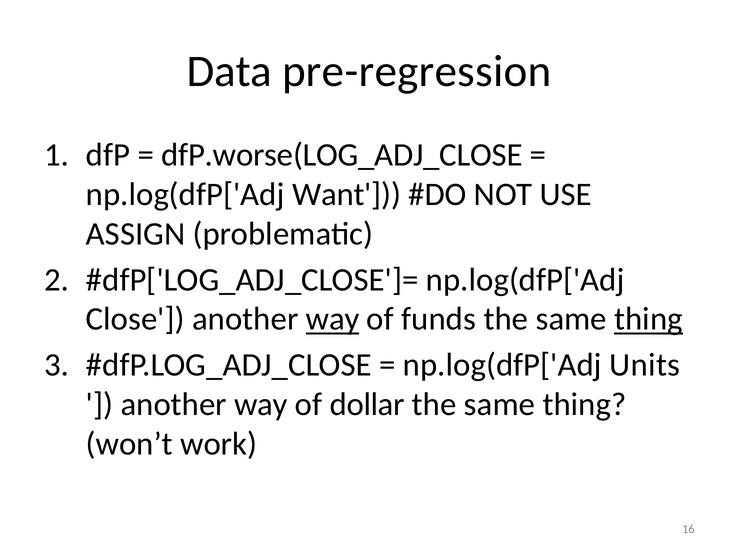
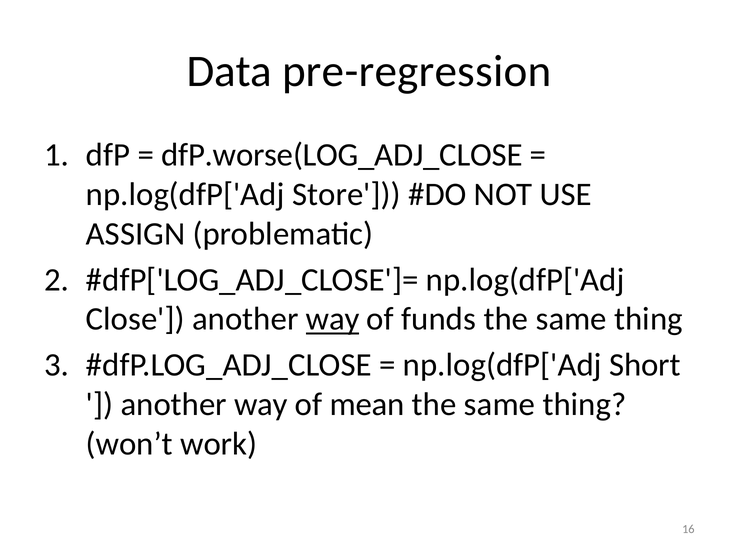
Want: Want -> Store
thing at (648, 319) underline: present -> none
Units: Units -> Short
dollar: dollar -> mean
